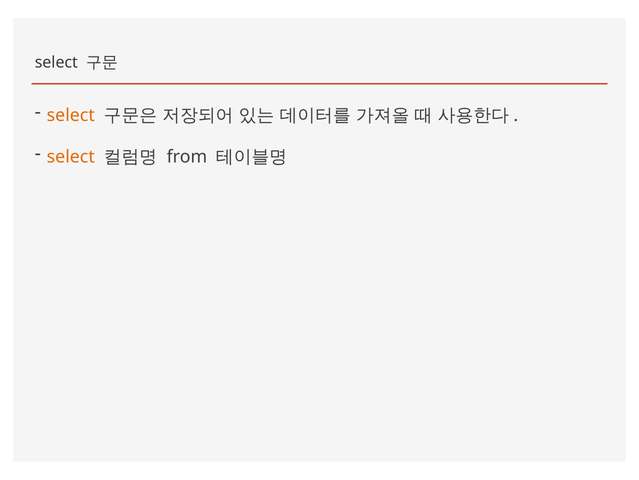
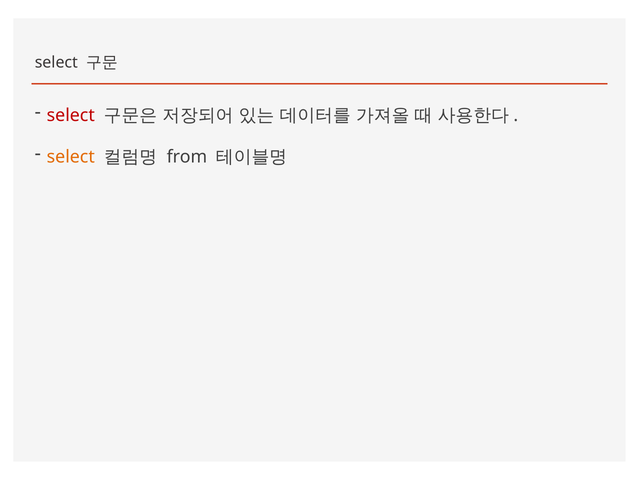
select at (71, 115) colour: orange -> red
